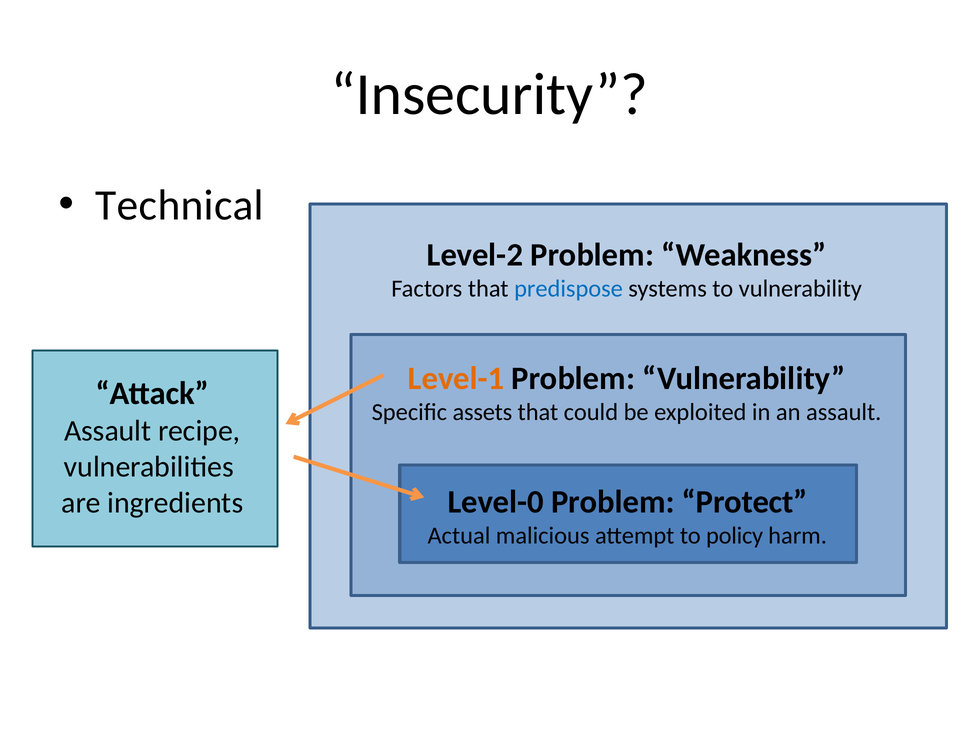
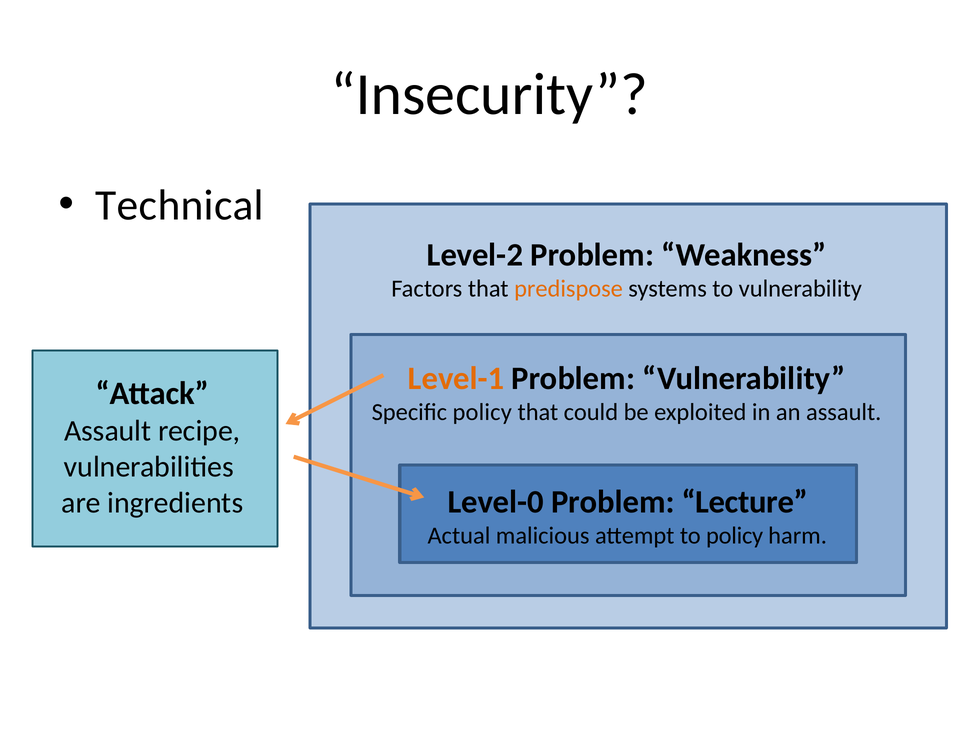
predispose colour: blue -> orange
assets at (482, 412): assets -> policy
Protect: Protect -> Lecture
